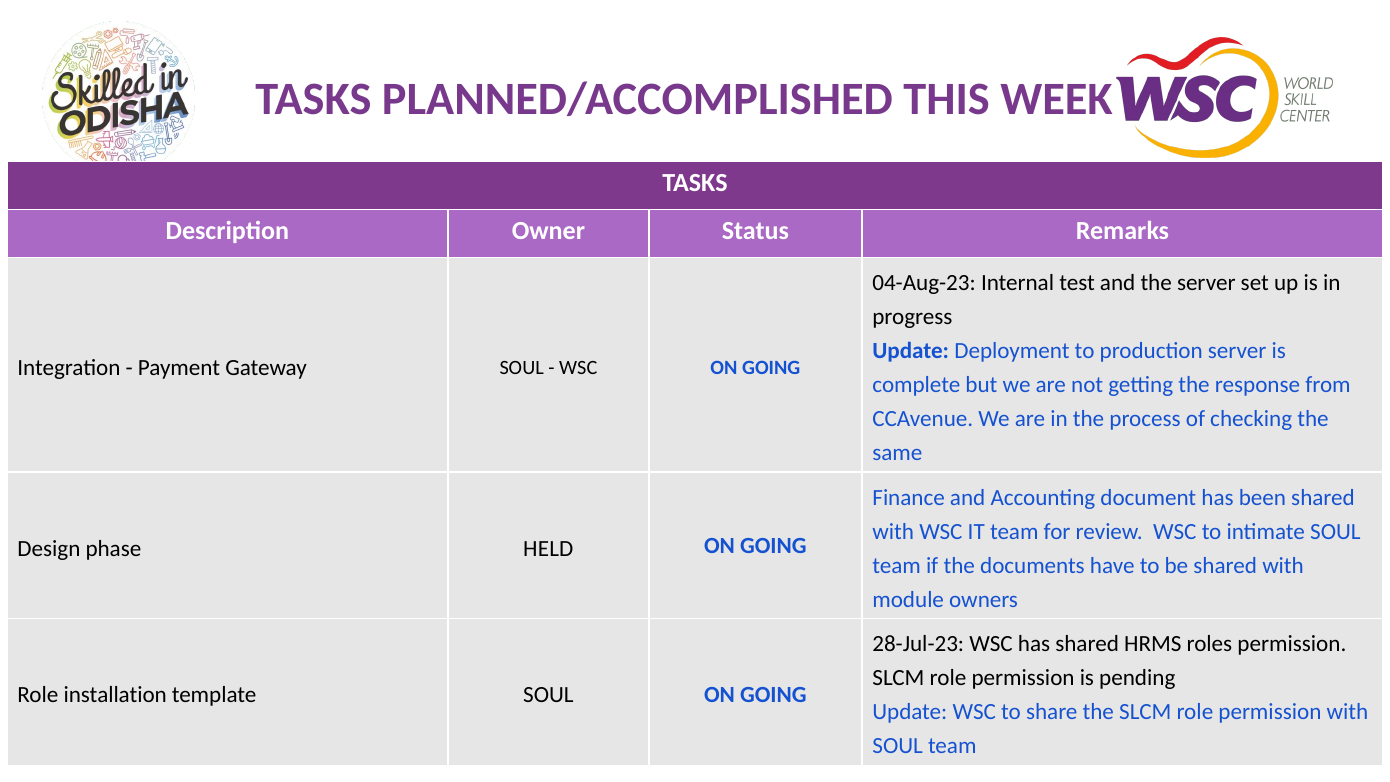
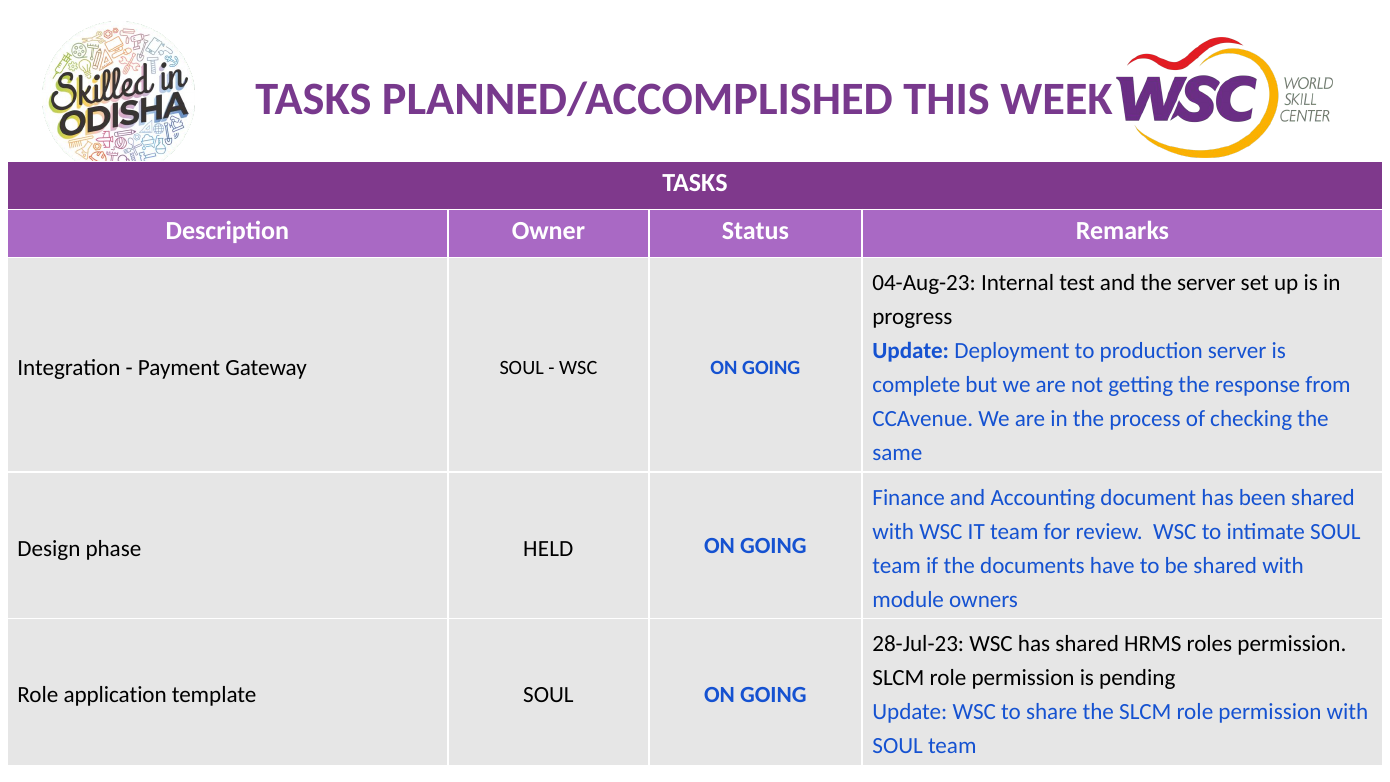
installation: installation -> application
